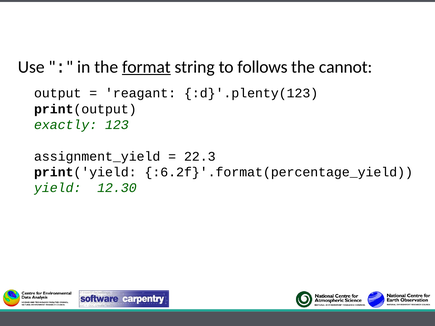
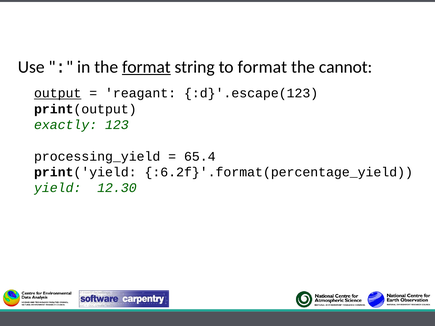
to follows: follows -> format
output underline: none -> present
:d}'.plenty(123: :d}'.plenty(123 -> :d}'.escape(123
assignment_yield: assignment_yield -> processing_yield
22.3: 22.3 -> 65.4
